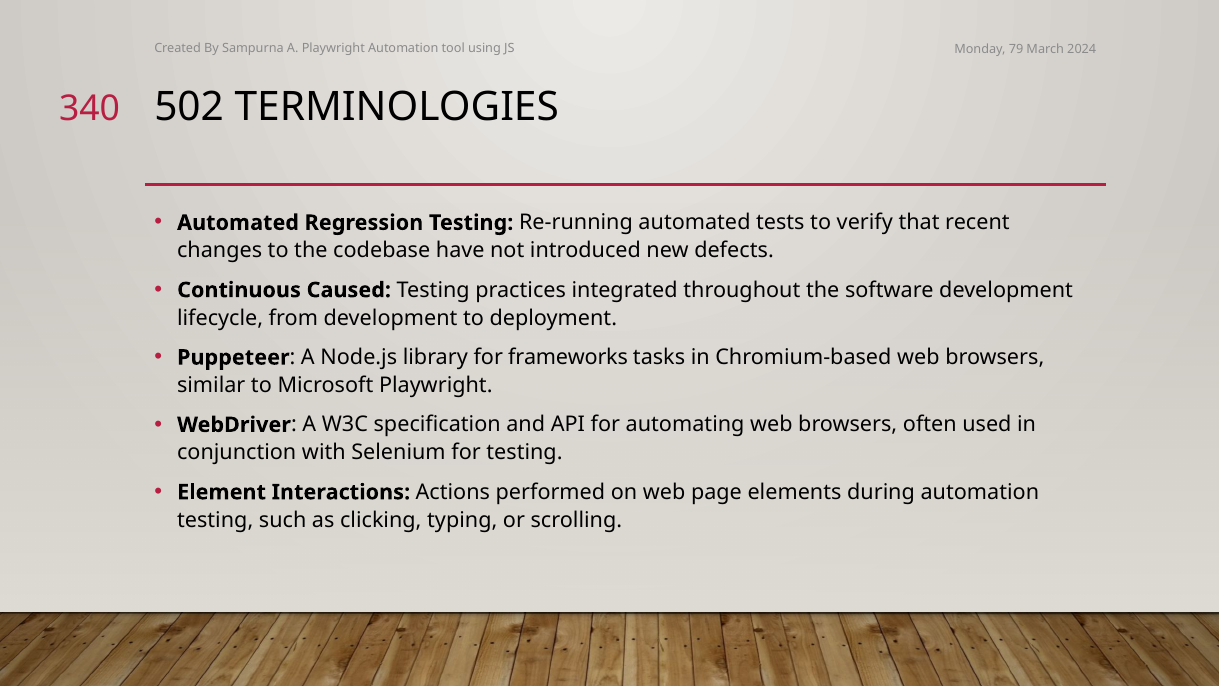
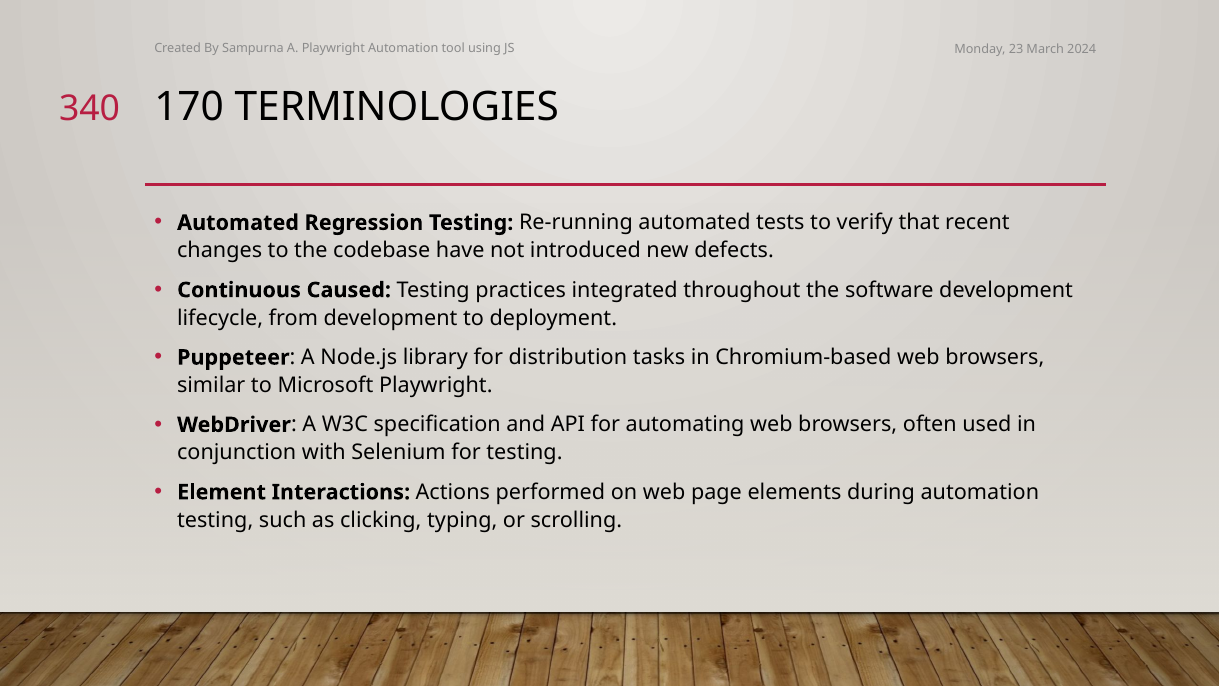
79: 79 -> 23
502: 502 -> 170
frameworks: frameworks -> distribution
